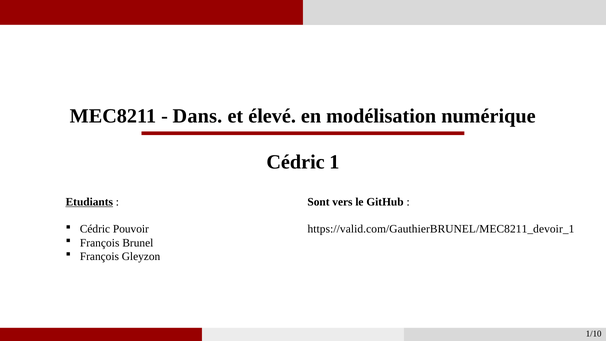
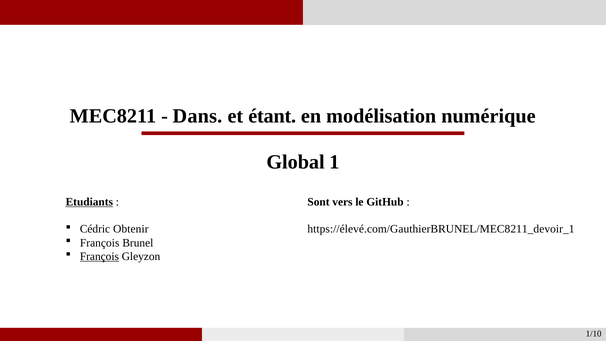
élevé: élevé -> étant
Cédric at (296, 162): Cédric -> Global
Pouvoir: Pouvoir -> Obtenir
https://valid.com/GauthierBRUNEL/MEC8211_devoir_1: https://valid.com/GauthierBRUNEL/MEC8211_devoir_1 -> https://élevé.com/GauthierBRUNEL/MEC8211_devoir_1
François at (99, 256) underline: none -> present
